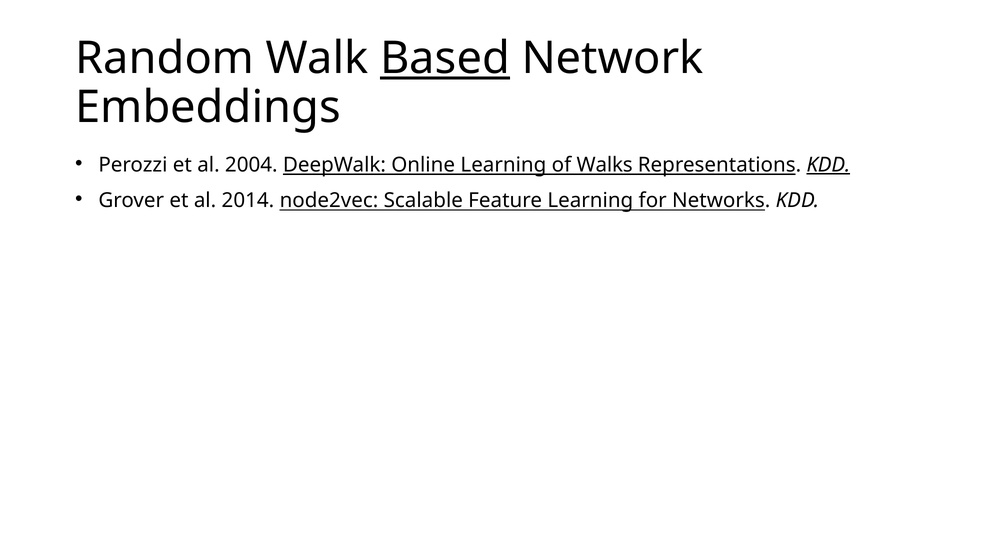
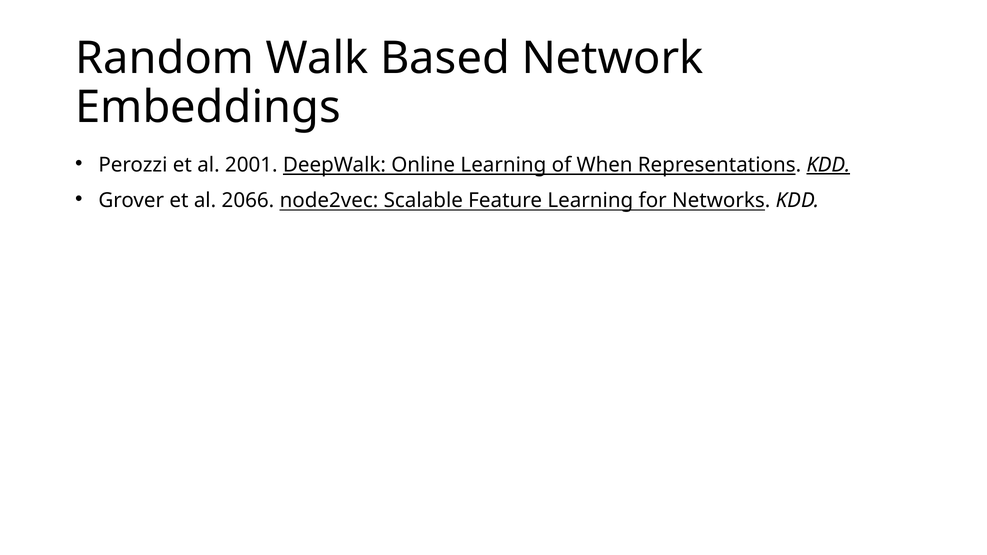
Based underline: present -> none
2004: 2004 -> 2001
Walks: Walks -> When
2014: 2014 -> 2066
